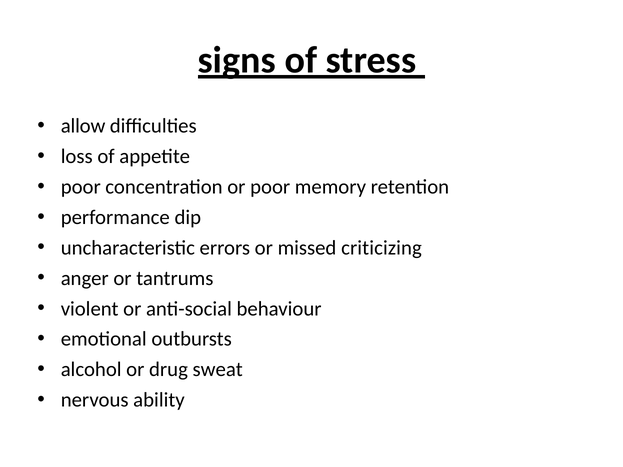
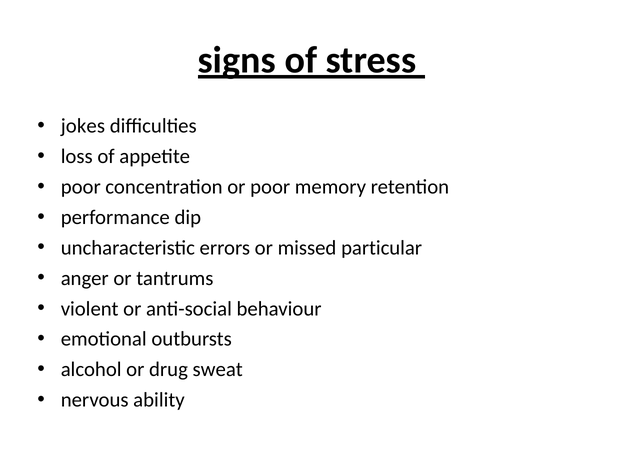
allow: allow -> jokes
criticizing: criticizing -> particular
